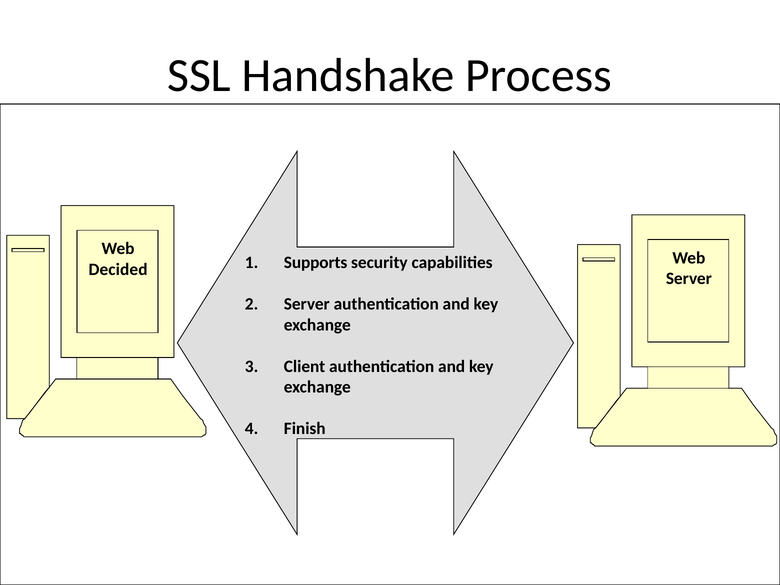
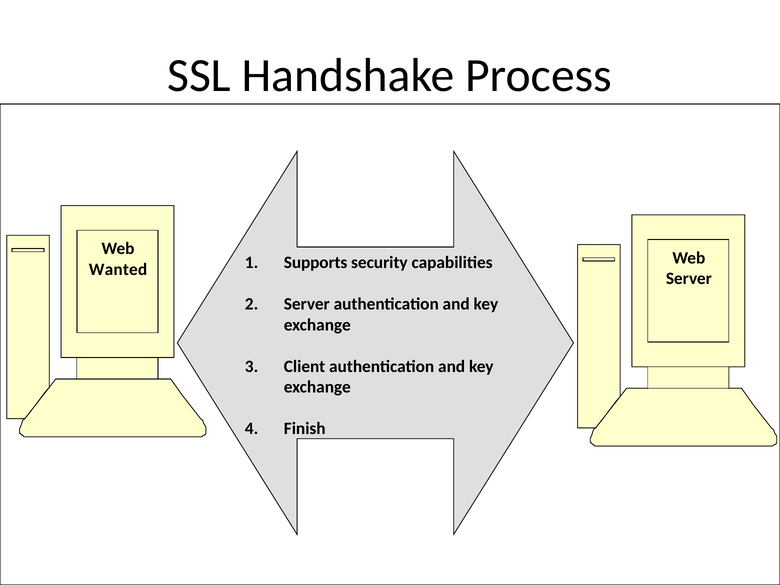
Decided: Decided -> Wanted
